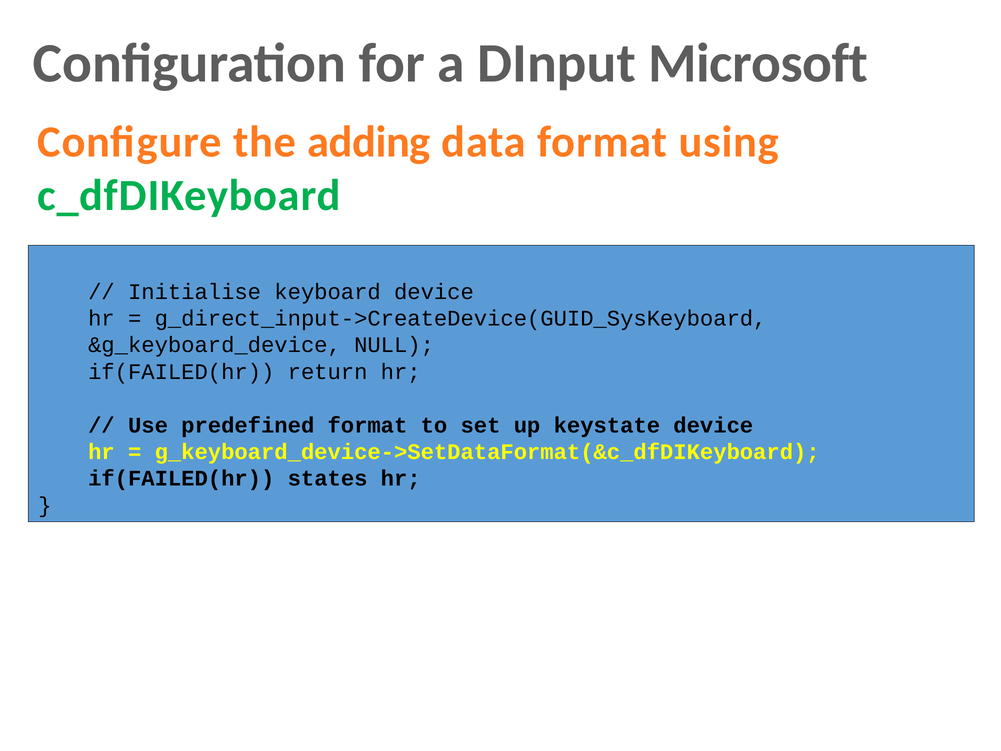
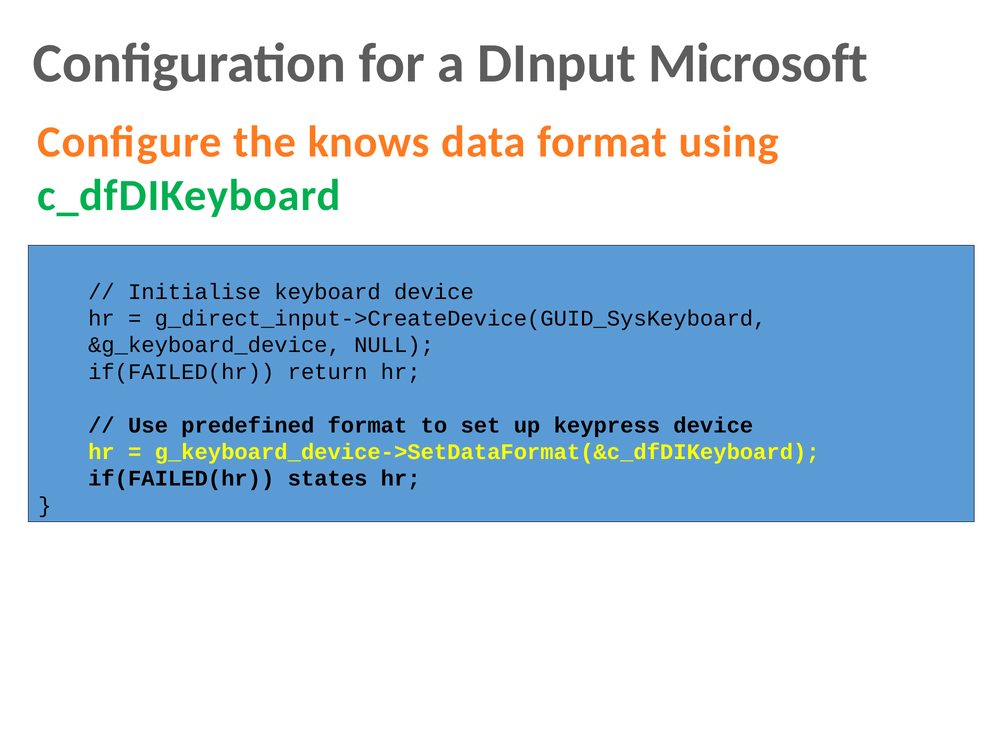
adding: adding -> knows
keystate: keystate -> keypress
